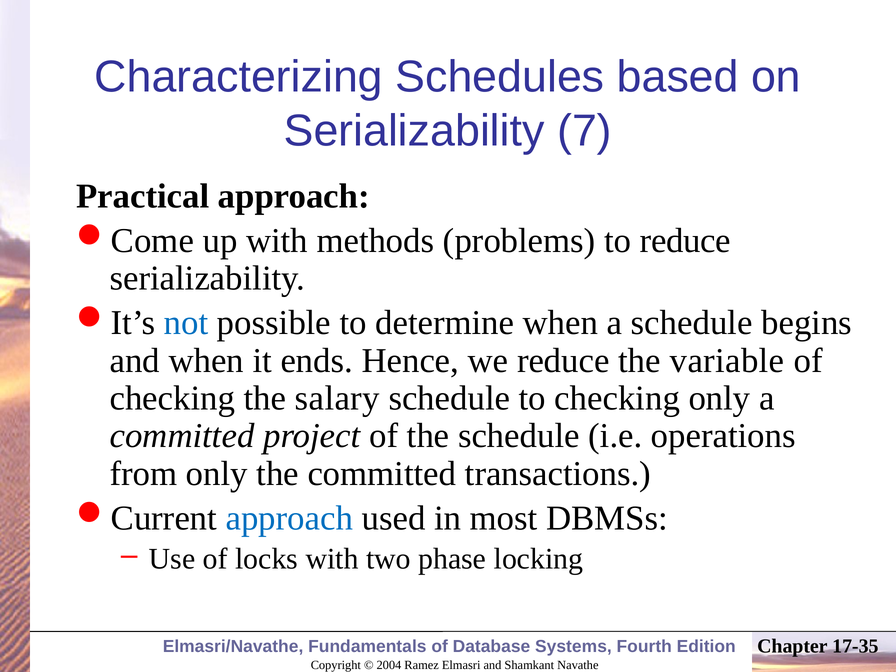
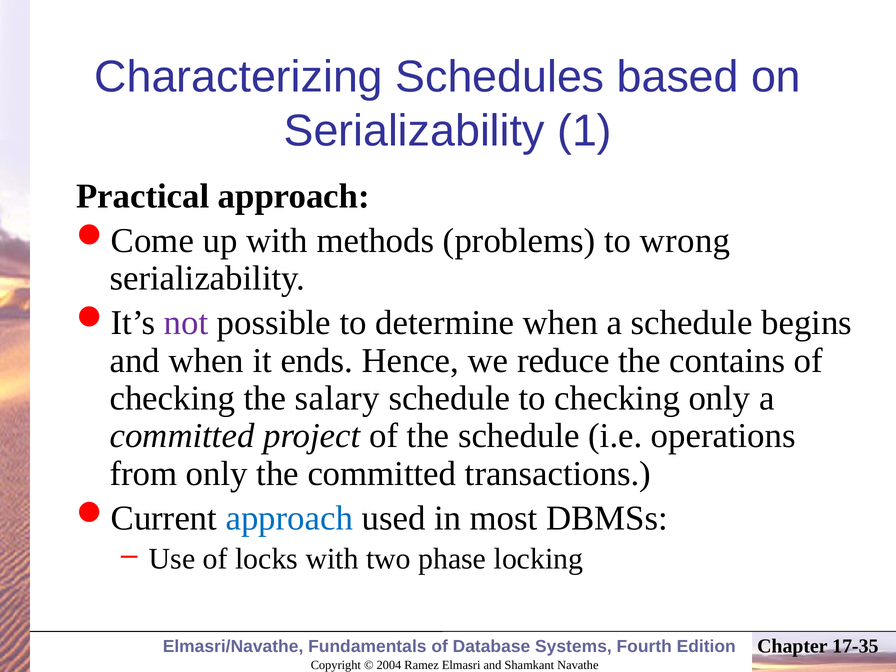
7: 7 -> 1
to reduce: reduce -> wrong
not colour: blue -> purple
variable: variable -> contains
